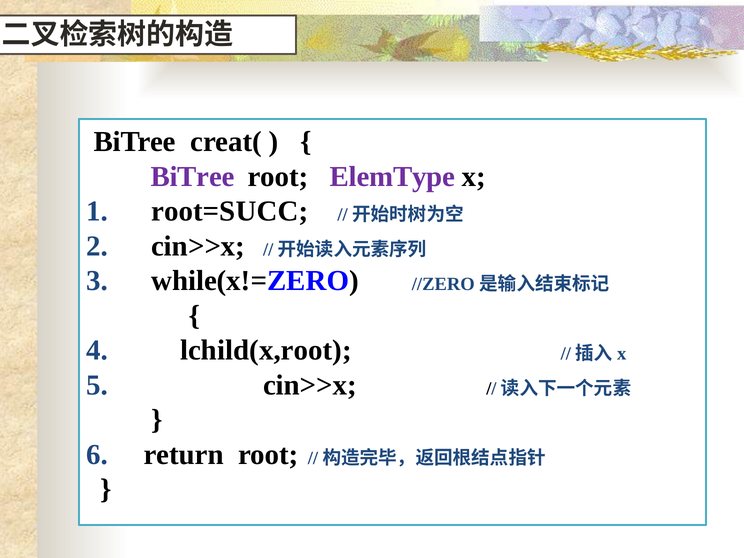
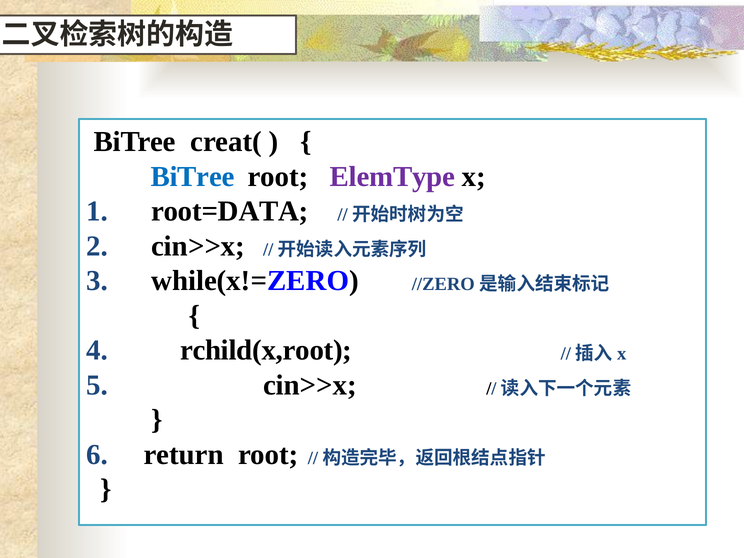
BiTree at (193, 177) colour: purple -> blue
root=SUCC: root=SUCC -> root=DATA
lchild(x,root: lchild(x,root -> rchild(x,root
